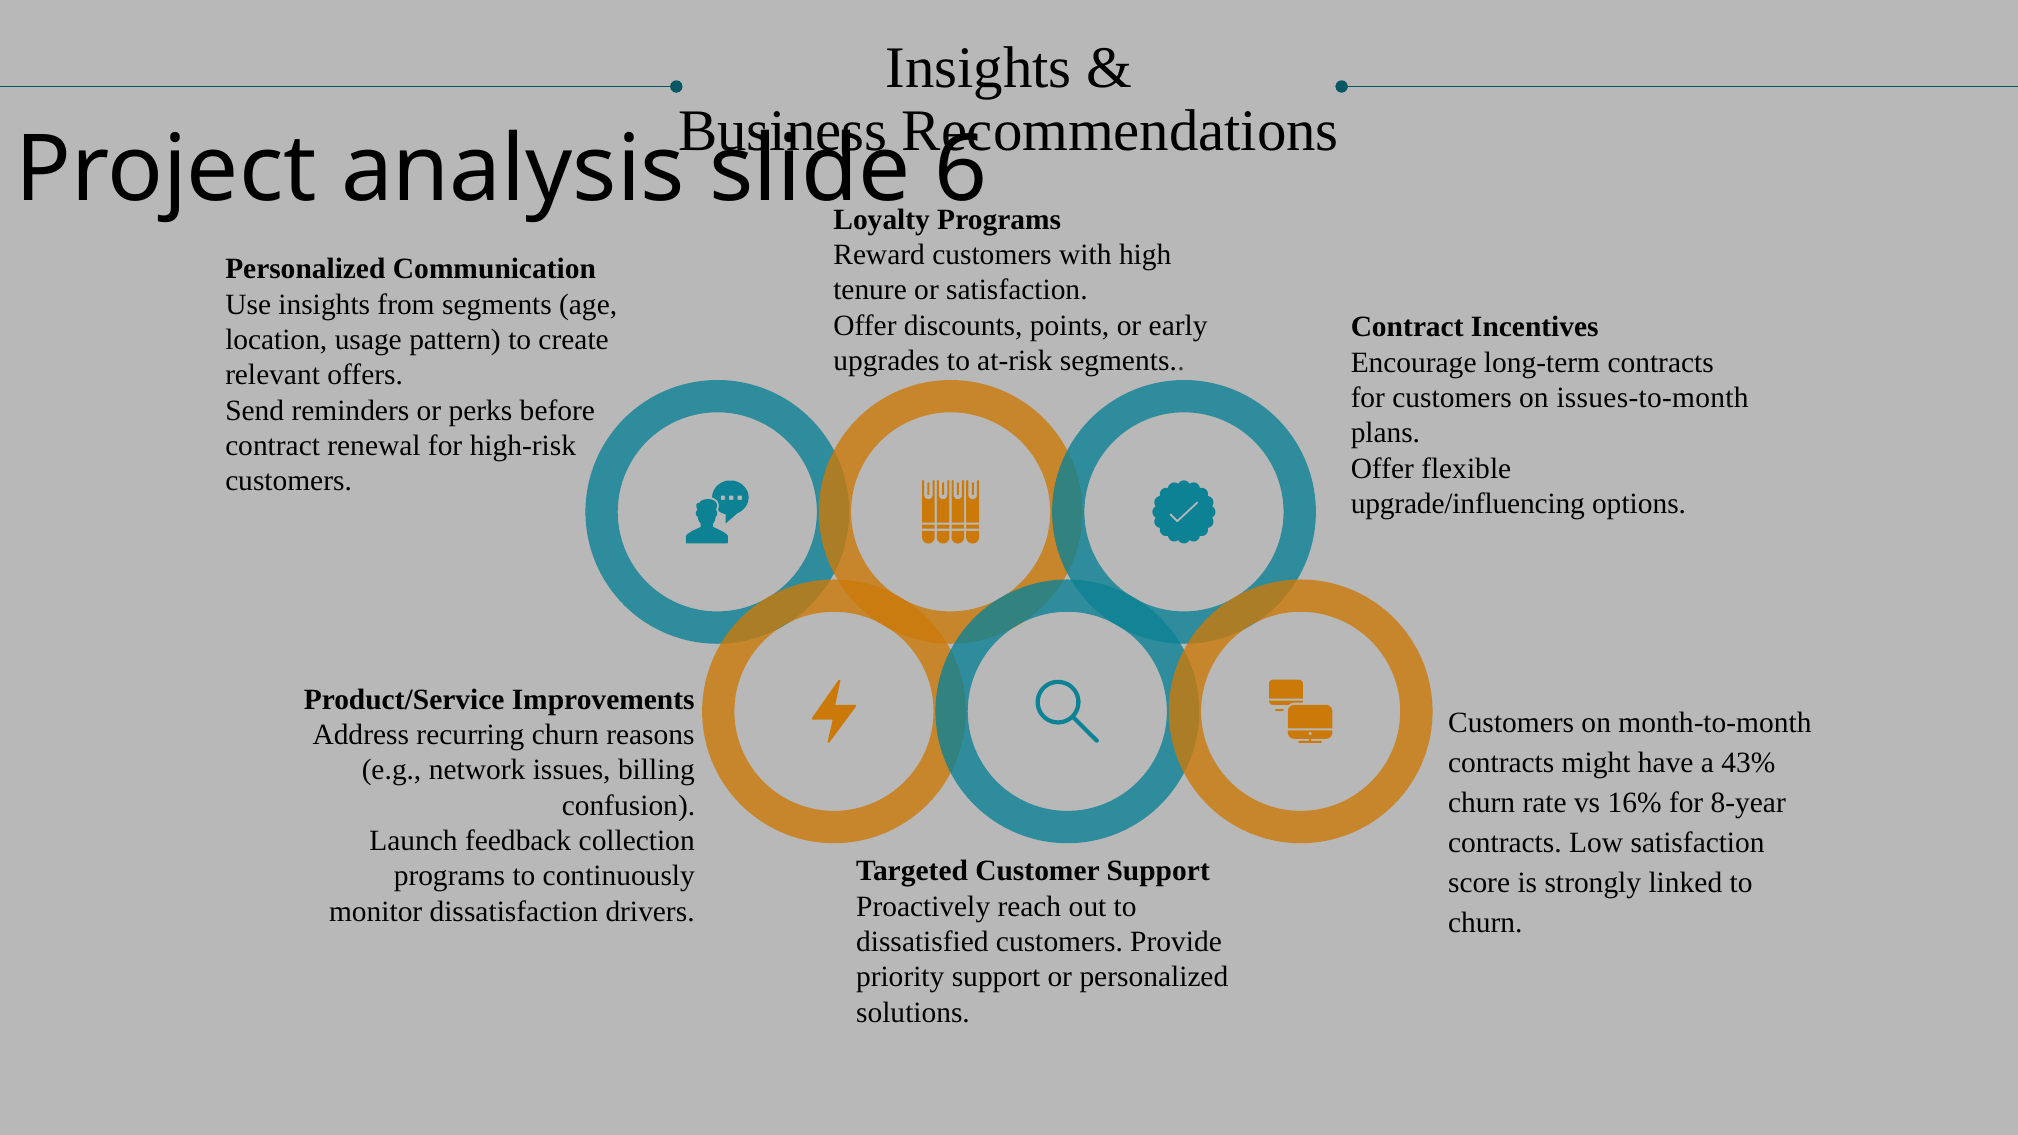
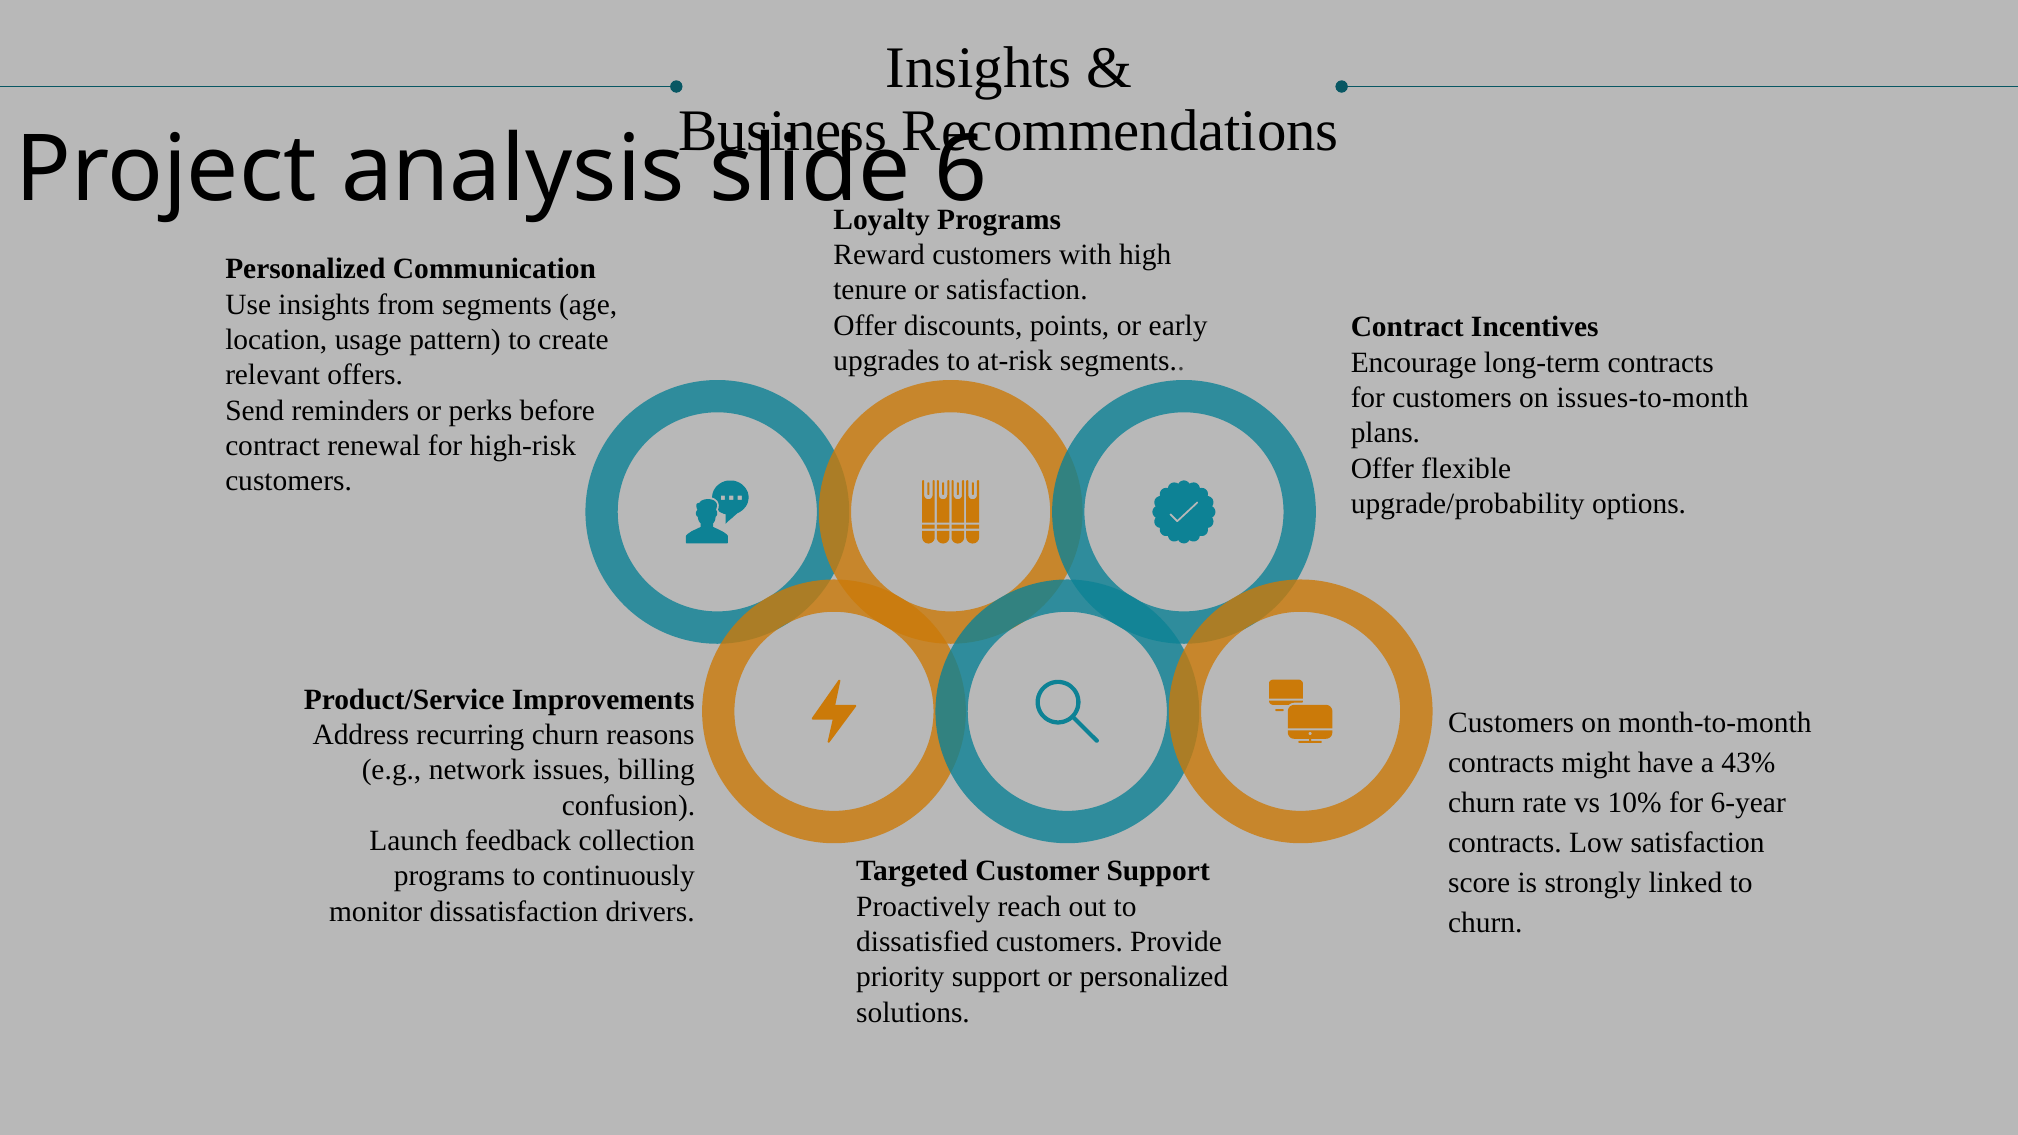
upgrade/influencing: upgrade/influencing -> upgrade/probability
16%: 16% -> 10%
8-year: 8-year -> 6-year
